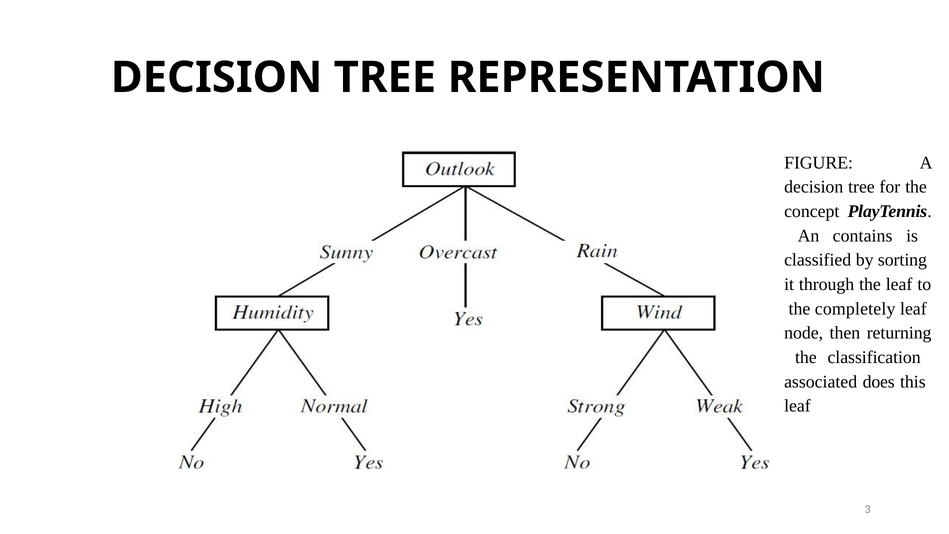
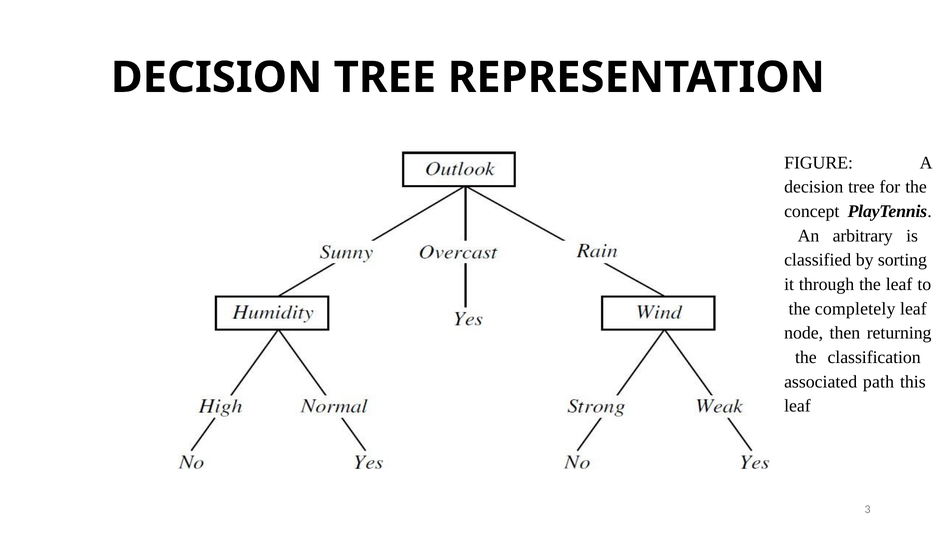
contains: contains -> arbitrary
does: does -> path
